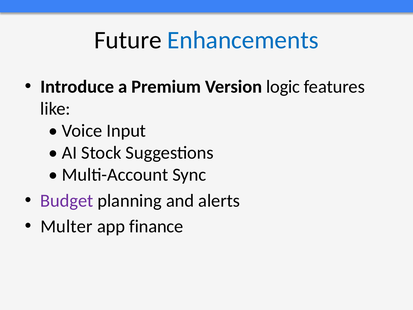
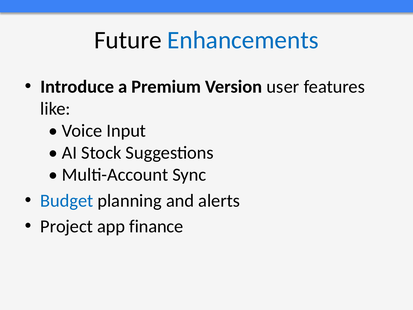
logic: logic -> user
Budget colour: purple -> blue
Multer: Multer -> Project
